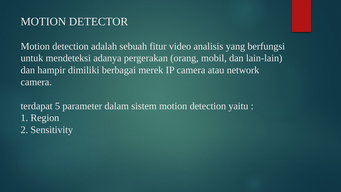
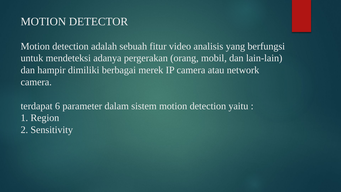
5: 5 -> 6
